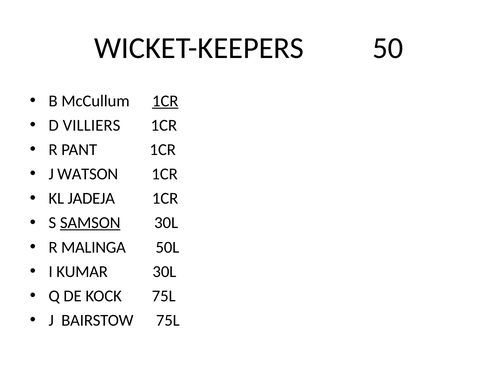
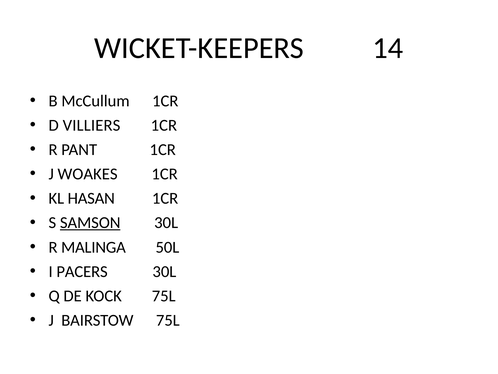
50: 50 -> 14
1CR at (165, 101) underline: present -> none
WATSON: WATSON -> WOAKES
JADEJA: JADEJA -> HASAN
KUMAR: KUMAR -> PACERS
